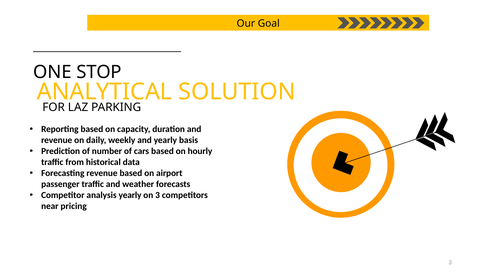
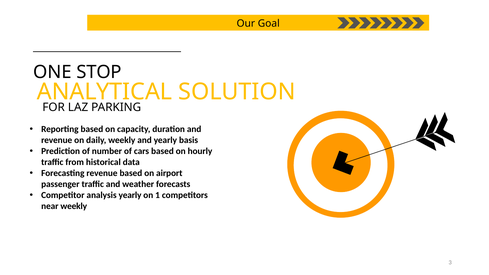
on 3: 3 -> 1
near pricing: pricing -> weekly
